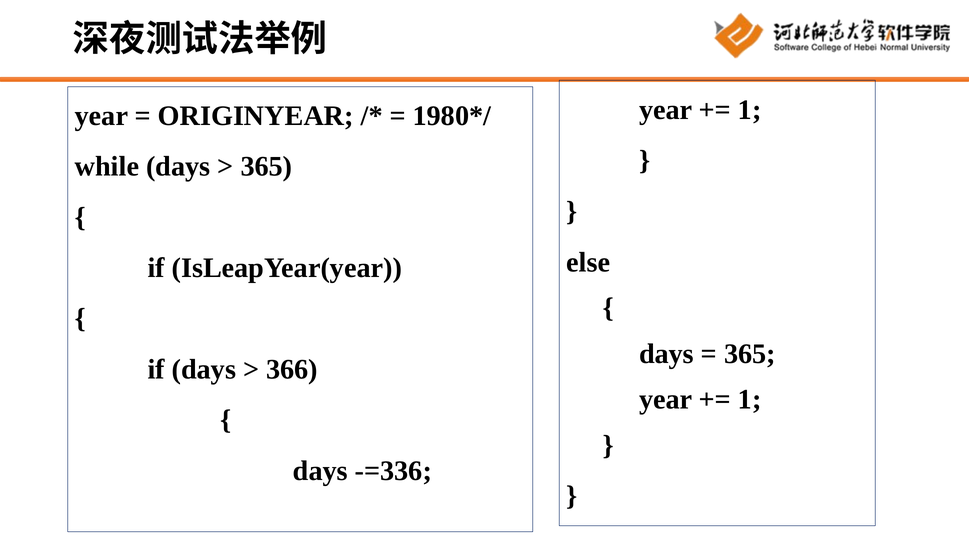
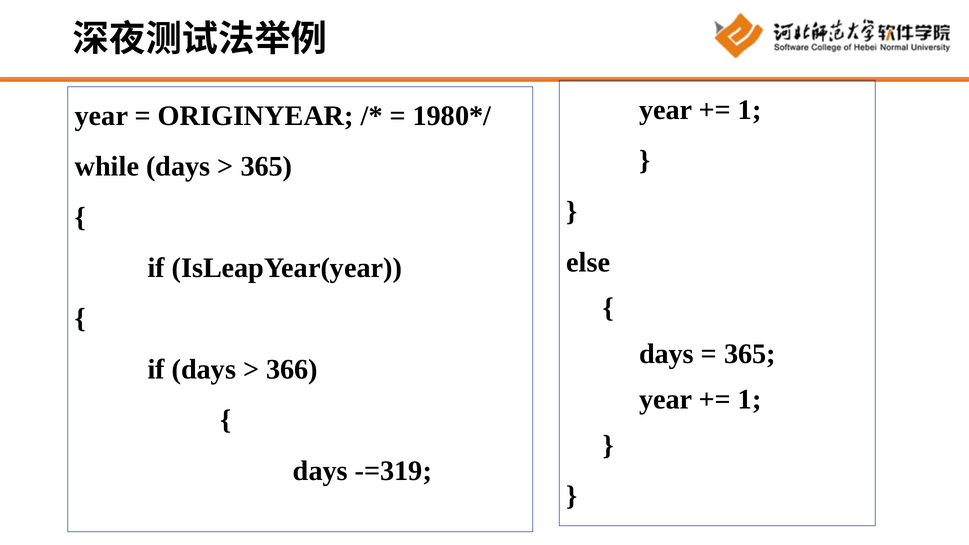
-=336: -=336 -> -=319
